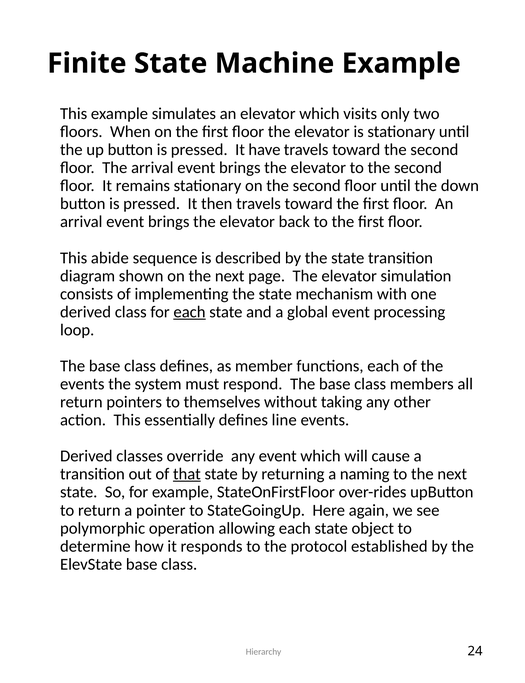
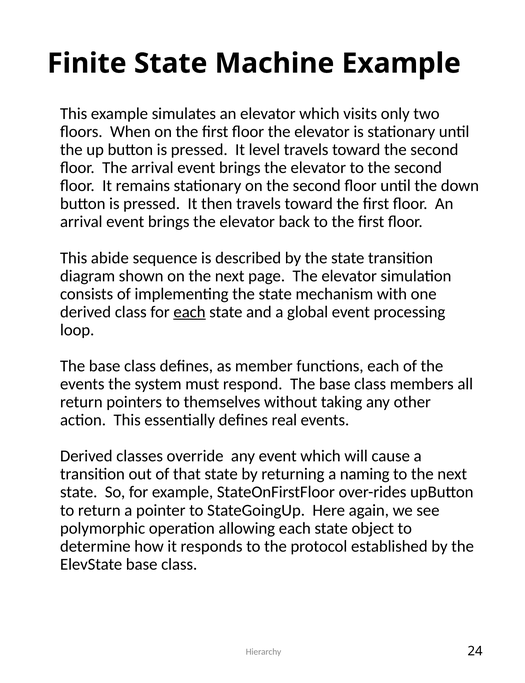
have: have -> level
line: line -> real
that underline: present -> none
